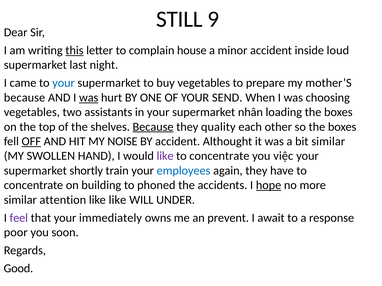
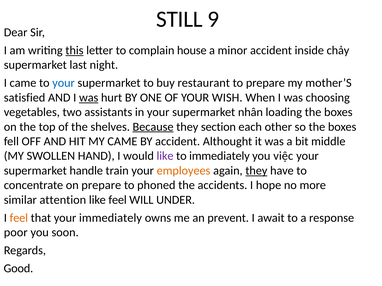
loud: loud -> chảy
buy vegetables: vegetables -> restaurant
because at (24, 98): because -> satisfied
SEND: SEND -> WISH
quality: quality -> section
OFF underline: present -> none
MY NOISE: NOISE -> CAME
bit similar: similar -> middle
concentrate at (219, 156): concentrate -> immediately
shortly: shortly -> handle
employees colour: blue -> orange
they at (256, 171) underline: none -> present
on building: building -> prepare
hope underline: present -> none
like like: like -> feel
feel at (19, 218) colour: purple -> orange
